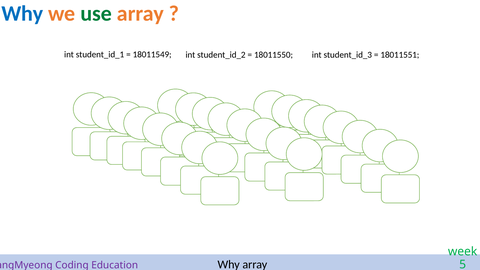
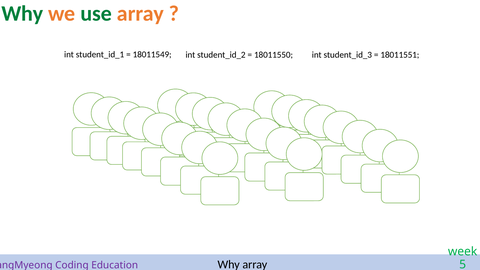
Why at (22, 14) colour: blue -> green
